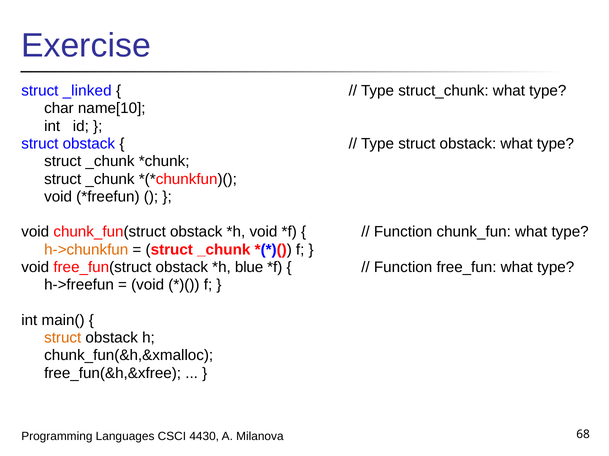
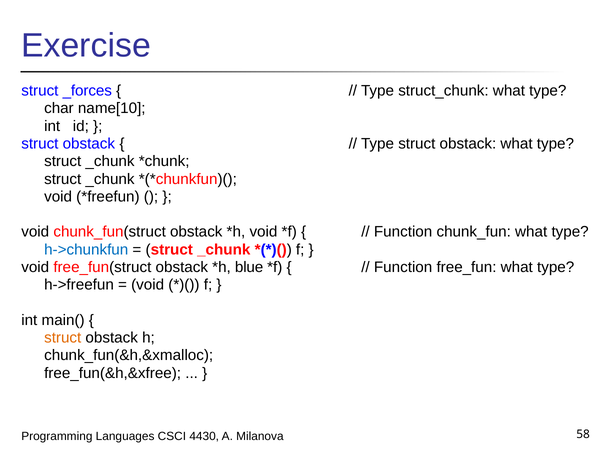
_linked: _linked -> _forces
h->chunkfun colour: orange -> blue
68: 68 -> 58
